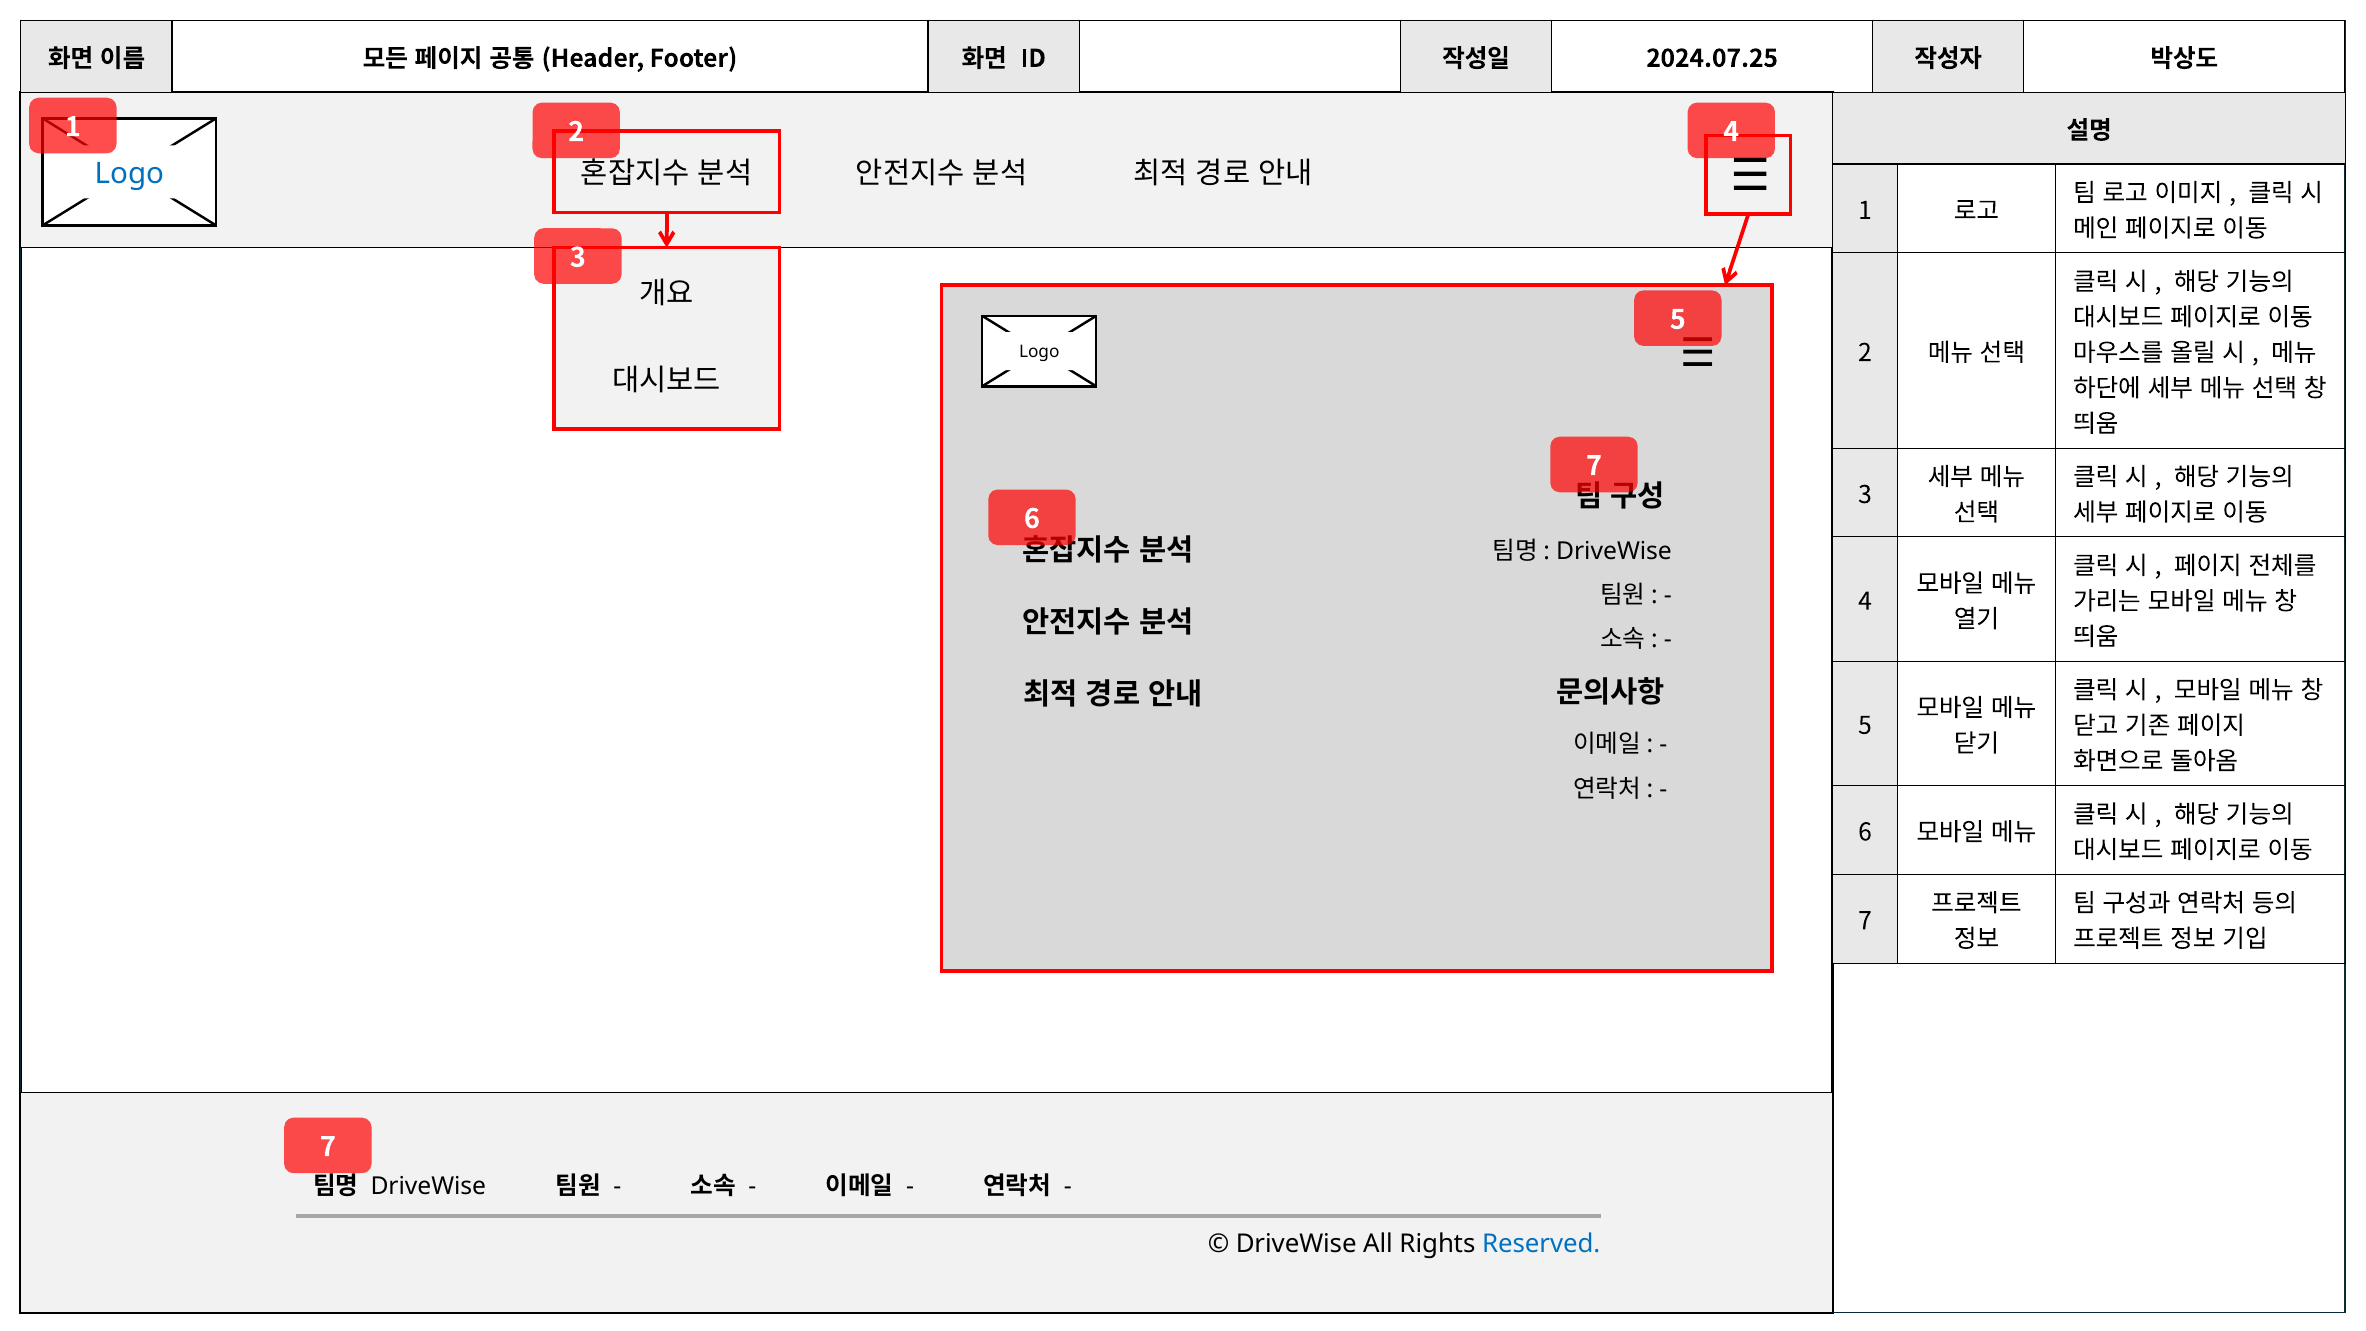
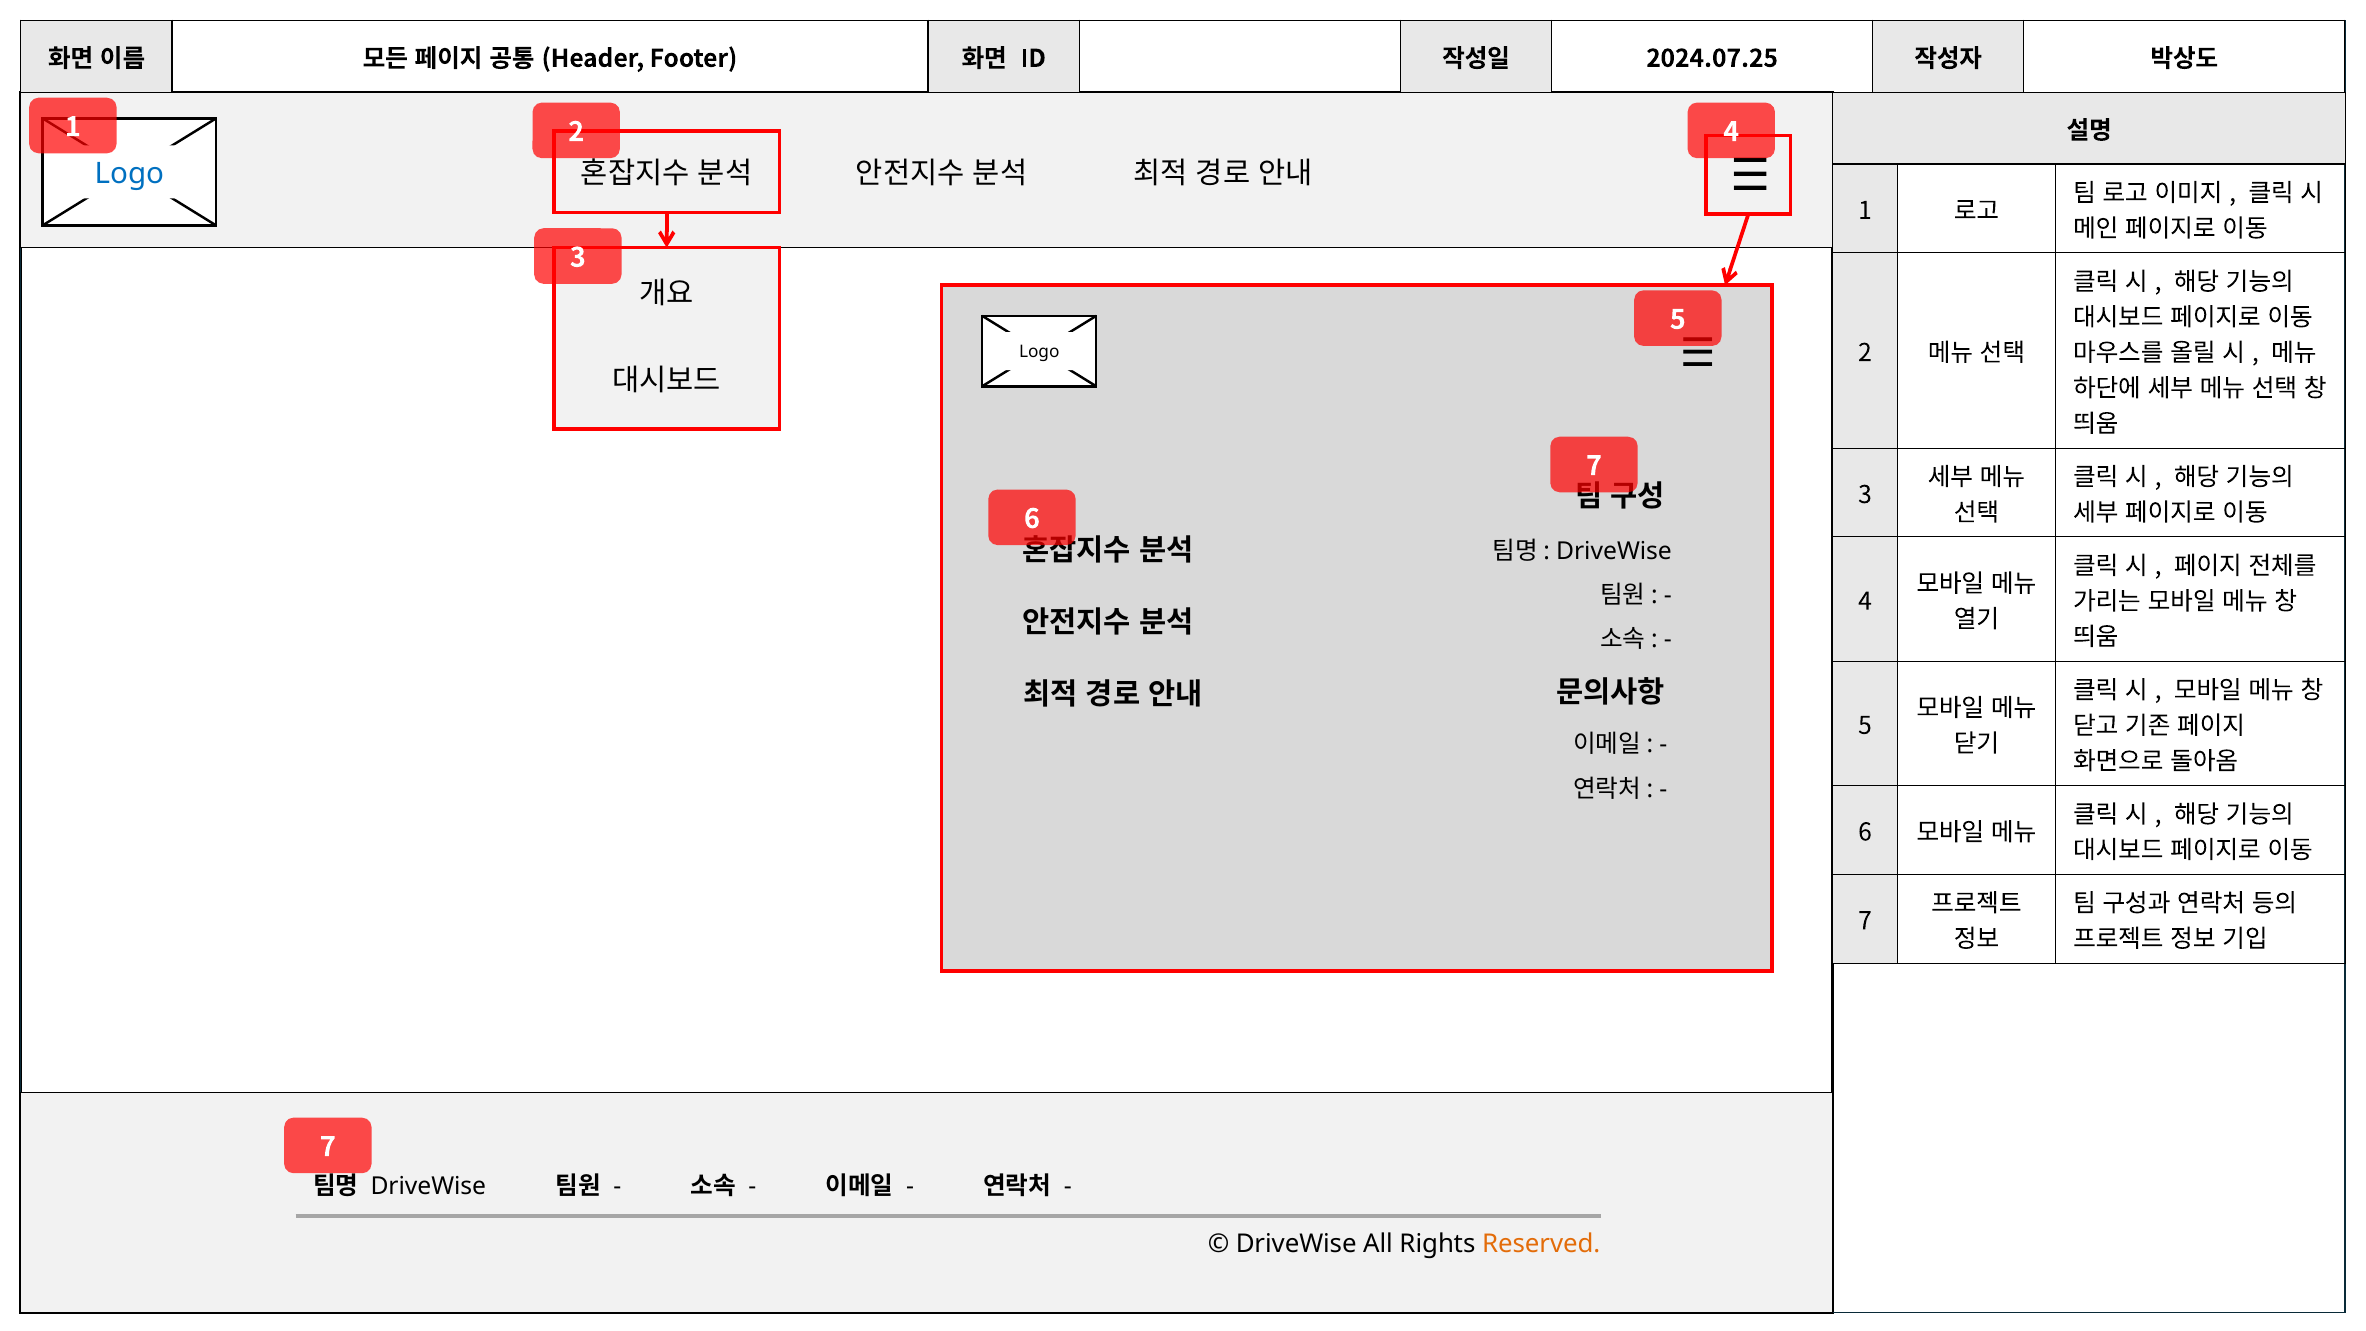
Reserved colour: blue -> orange
